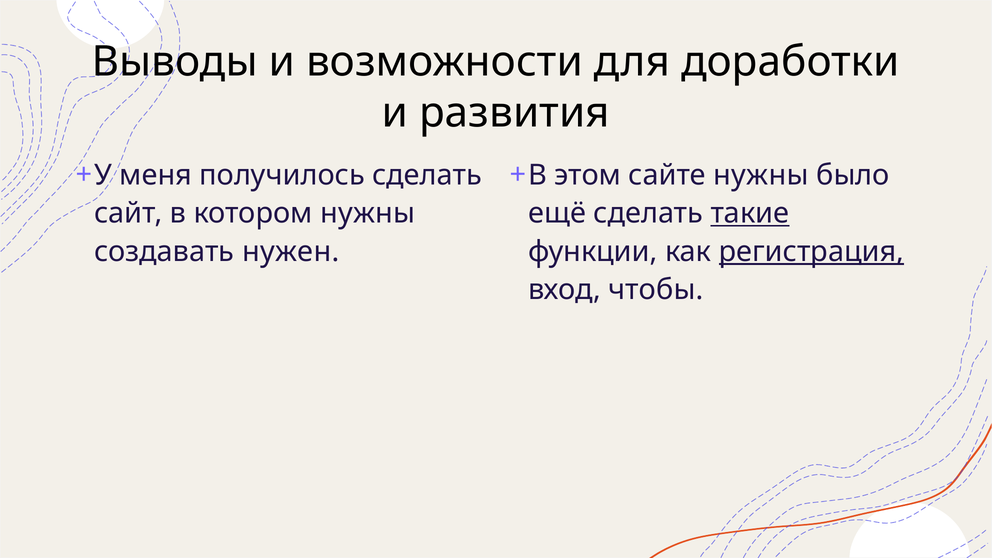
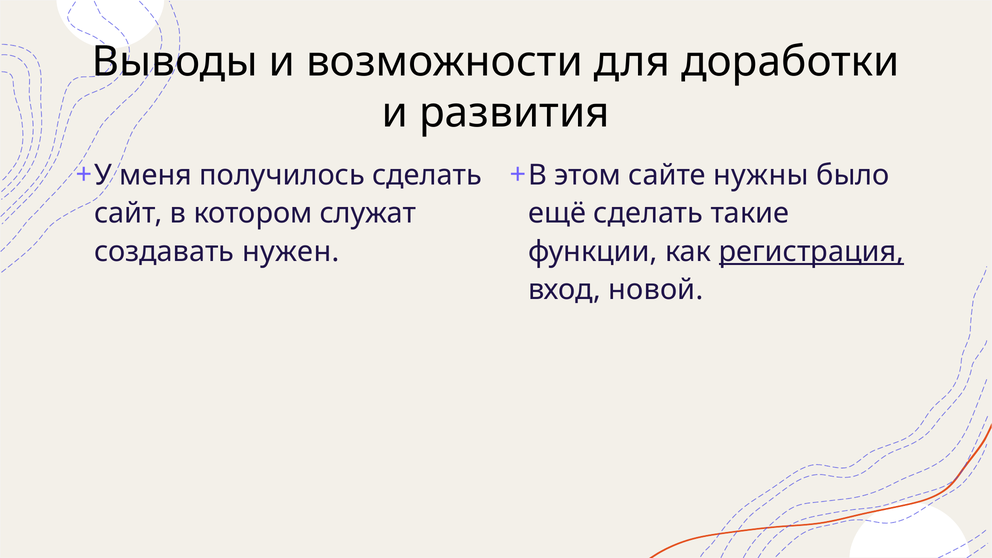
котором нужны: нужны -> служат
такие underline: present -> none
чтобы: чтобы -> новой
